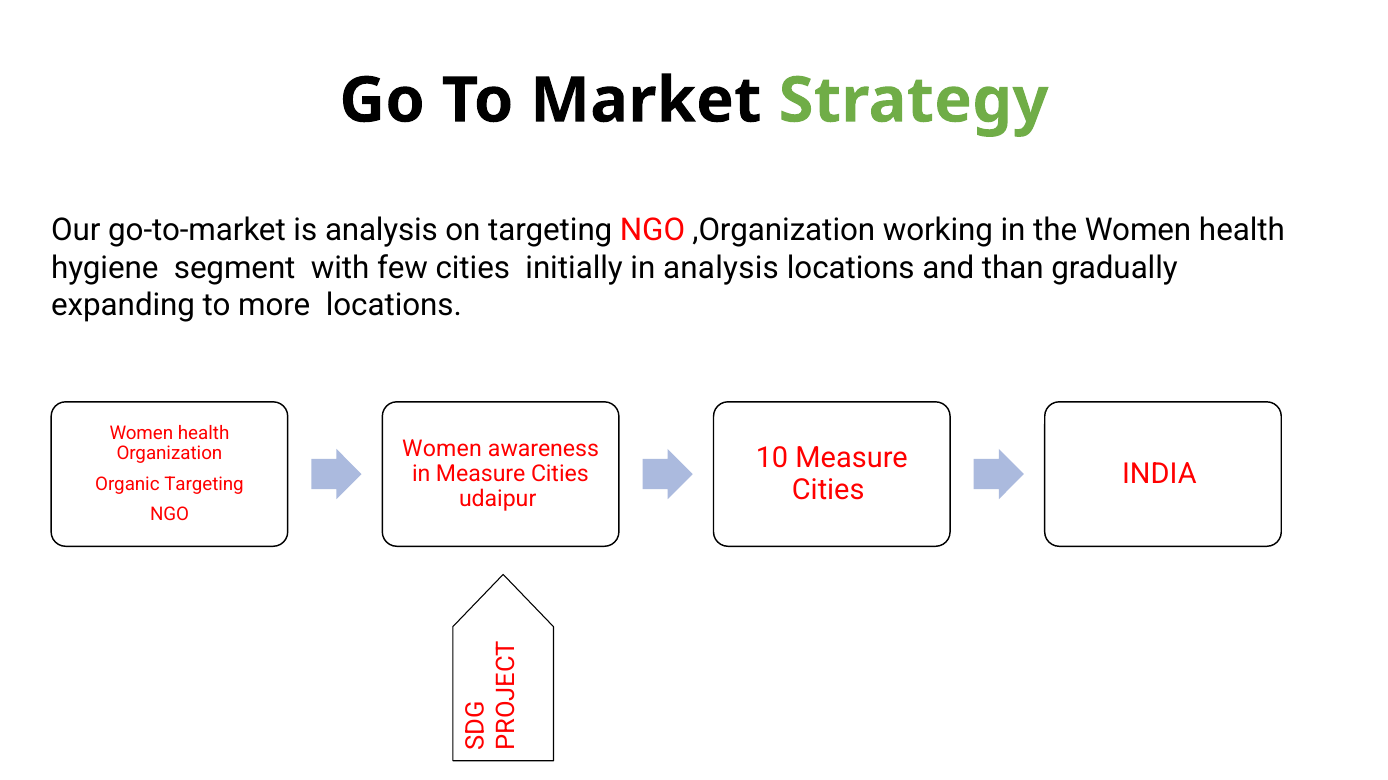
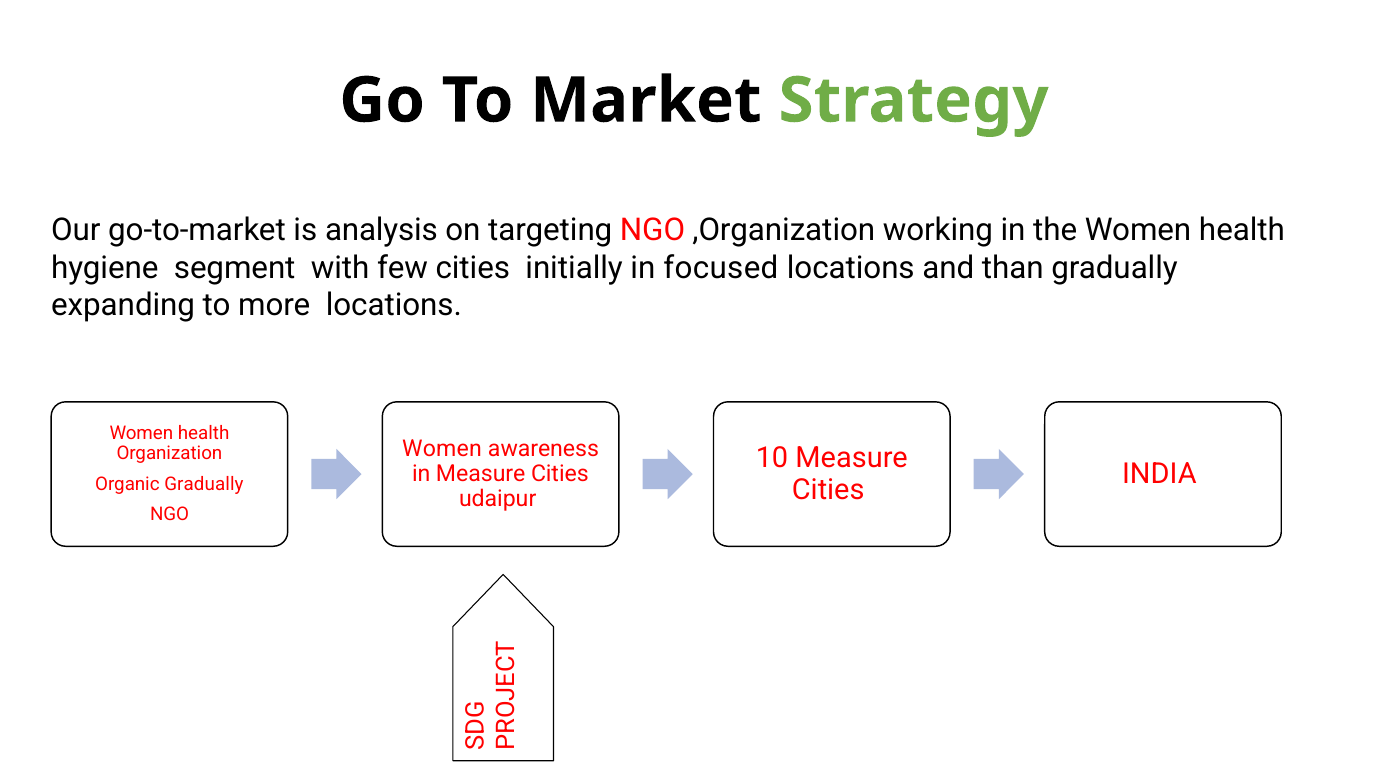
in analysis: analysis -> focused
Organic Targeting: Targeting -> Gradually
